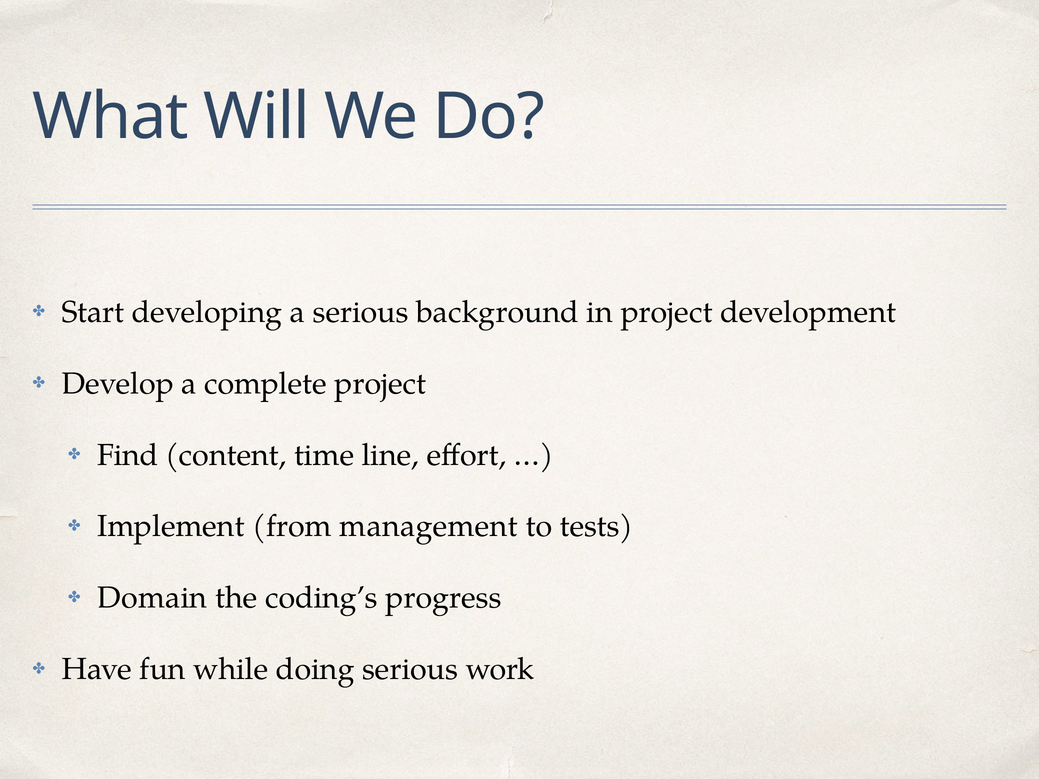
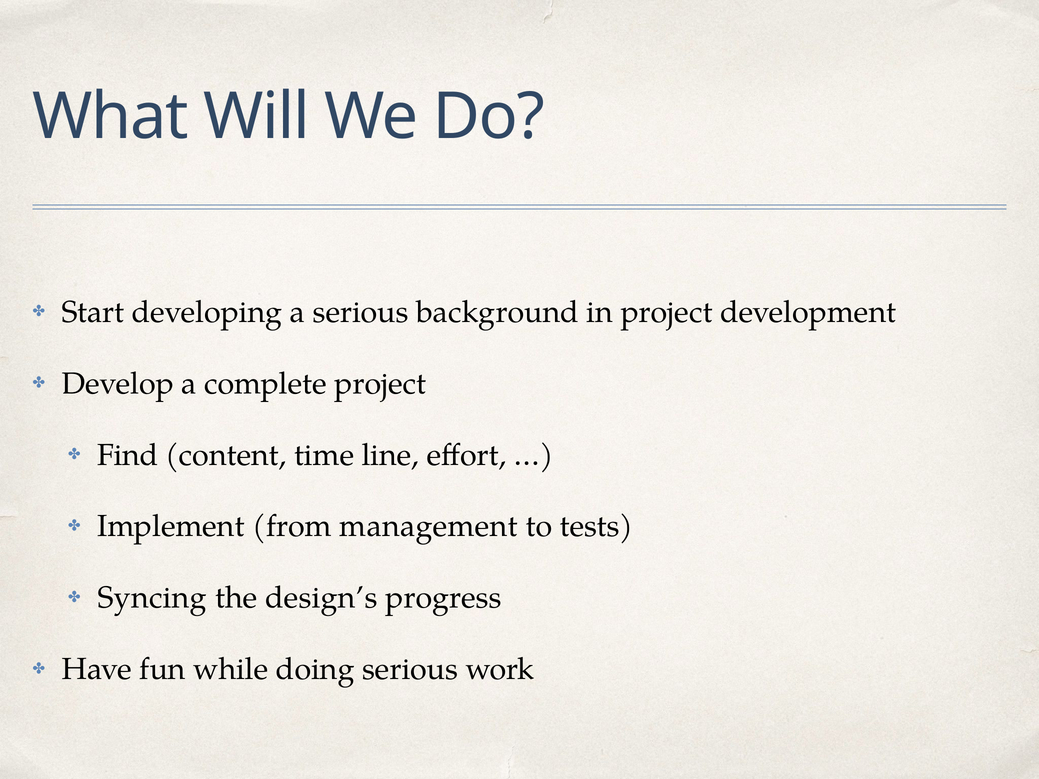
Domain: Domain -> Syncing
coding’s: coding’s -> design’s
